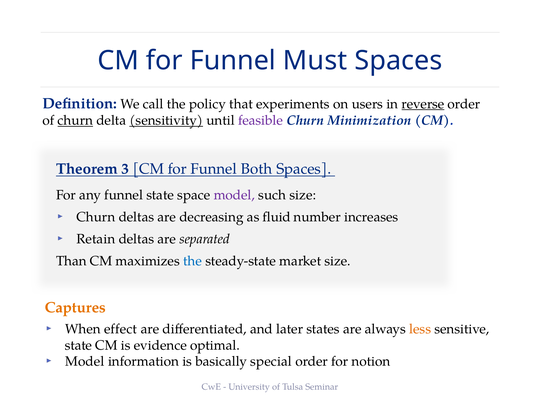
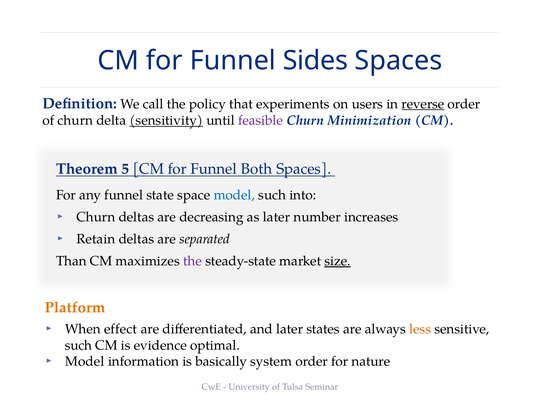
Must: Must -> Sides
churn at (75, 120) underline: present -> none
3: 3 -> 5
model at (234, 195) colour: purple -> blue
such size: size -> into
as fluid: fluid -> later
the at (193, 261) colour: blue -> purple
size at (338, 261) underline: none -> present
Captures: Captures -> Platform
state at (78, 345): state -> such
special: special -> system
notion: notion -> nature
